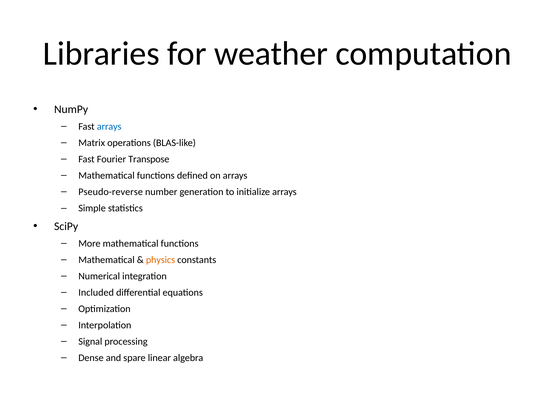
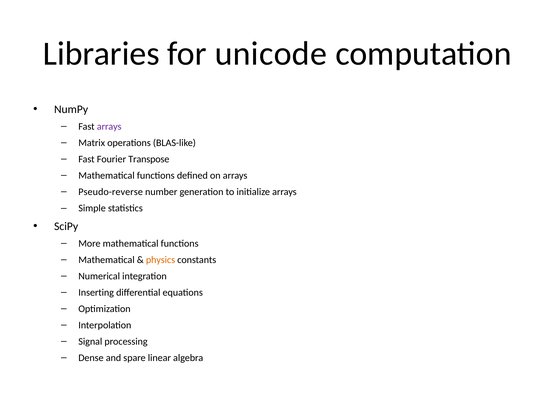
weather: weather -> unicode
arrays at (109, 127) colour: blue -> purple
Included: Included -> Inserting
